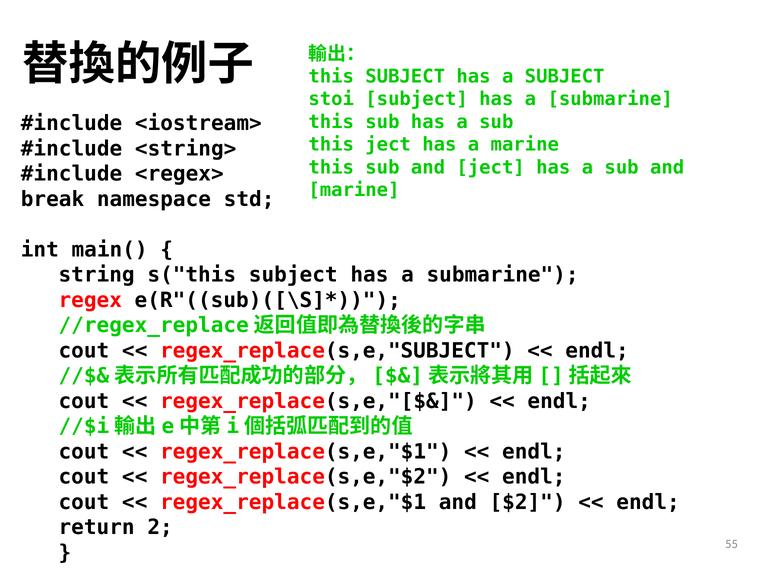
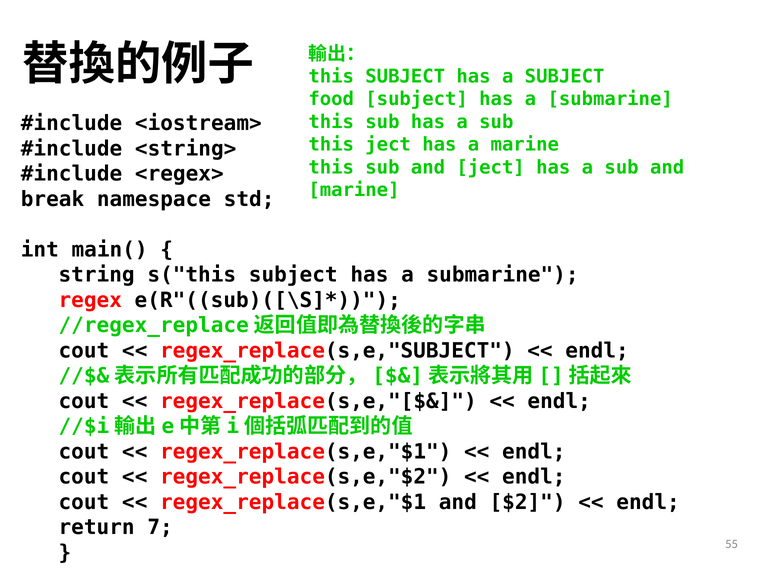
stoi: stoi -> food
2: 2 -> 7
